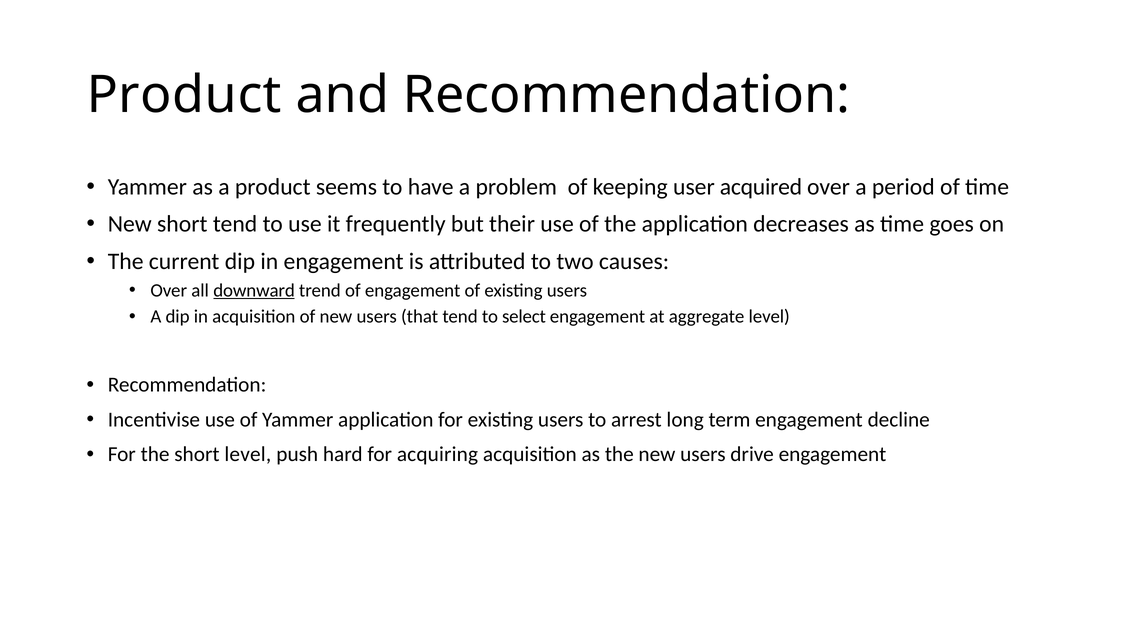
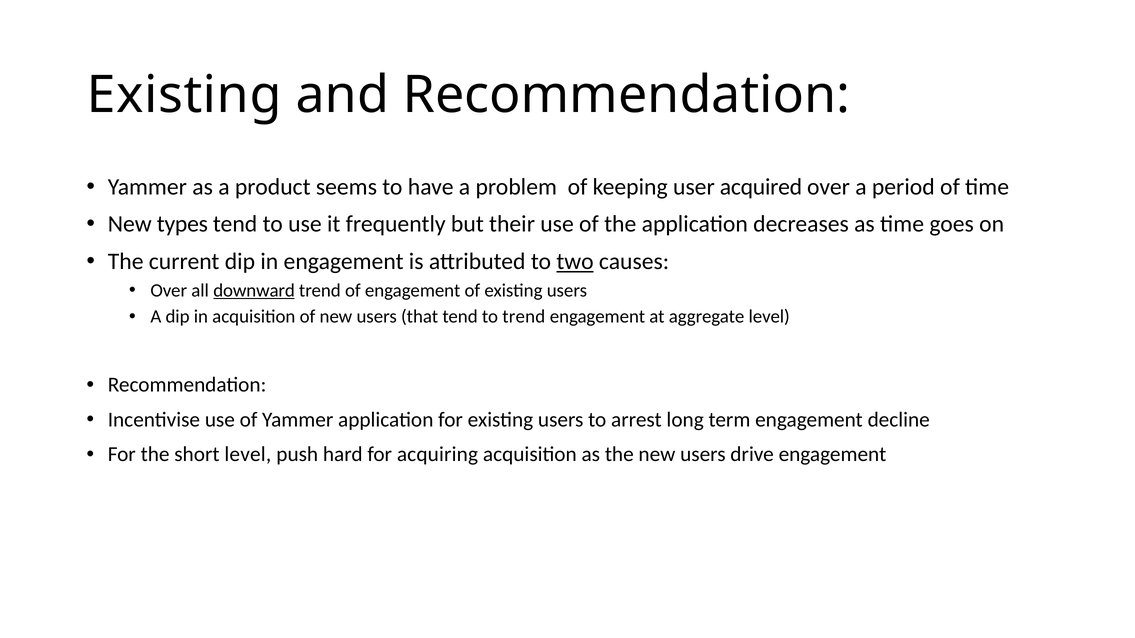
Product at (184, 95): Product -> Existing
New short: short -> types
two underline: none -> present
to select: select -> trend
